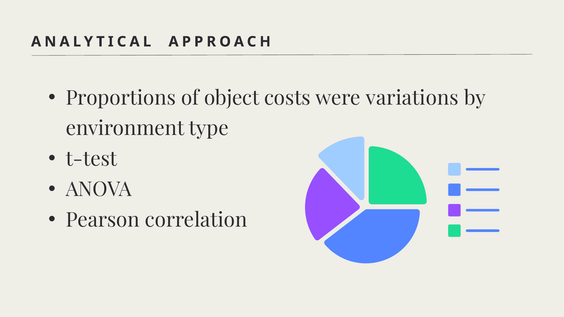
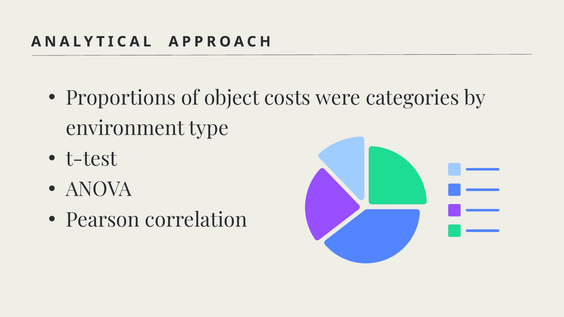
variations: variations -> categories
